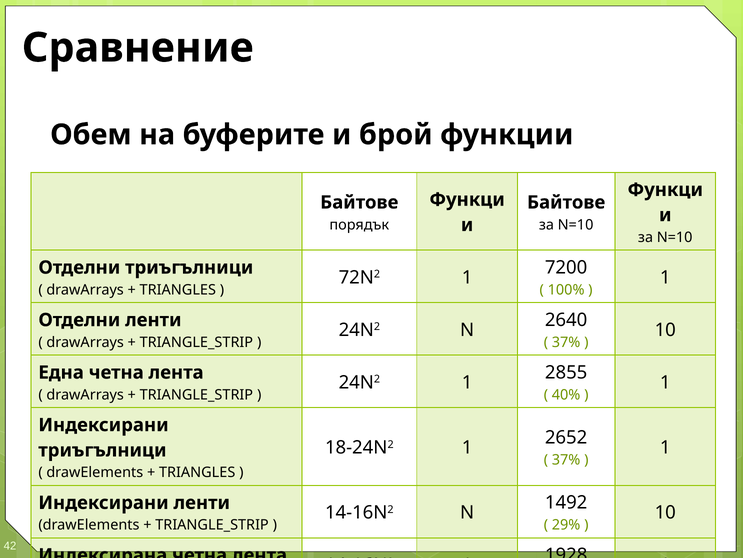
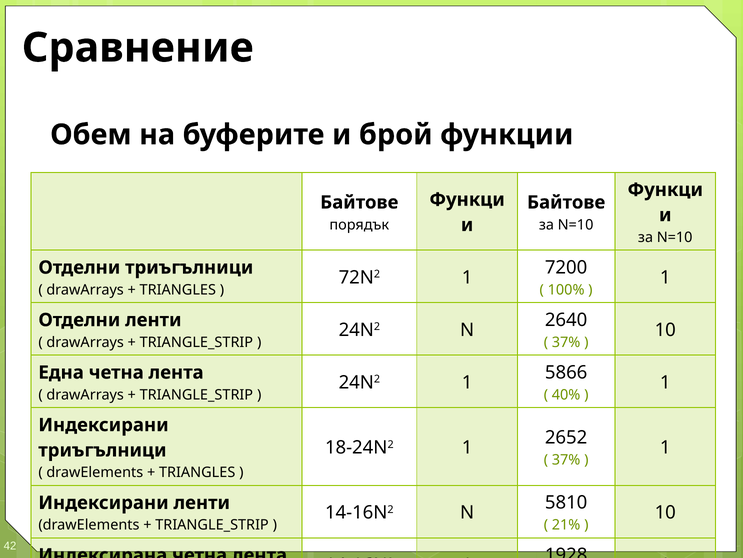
2855: 2855 -> 5866
1492: 1492 -> 5810
29%: 29% -> 21%
